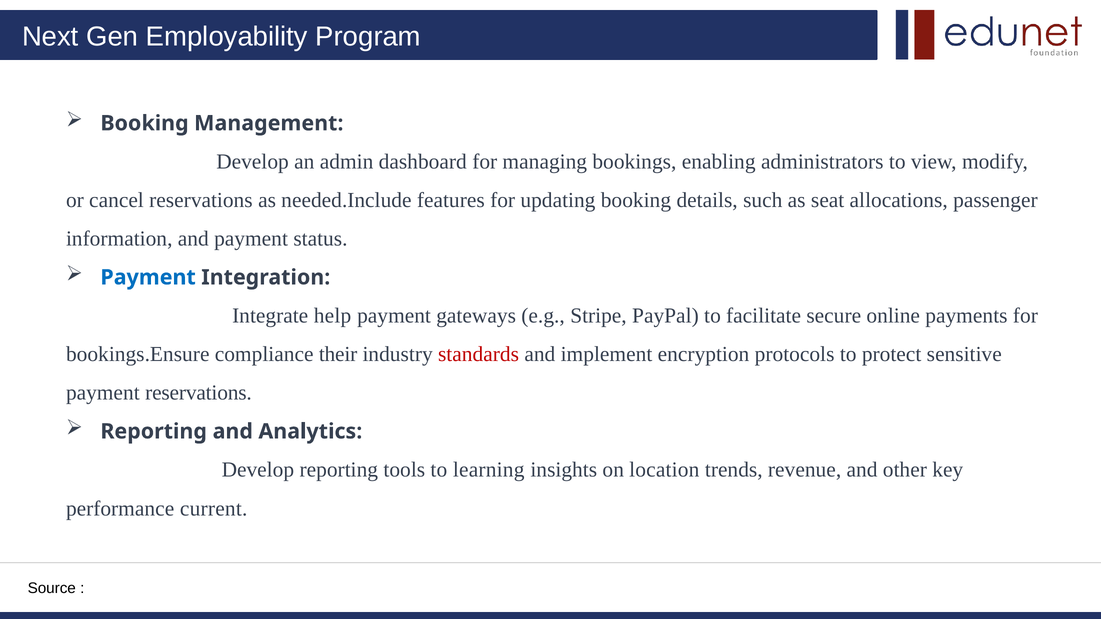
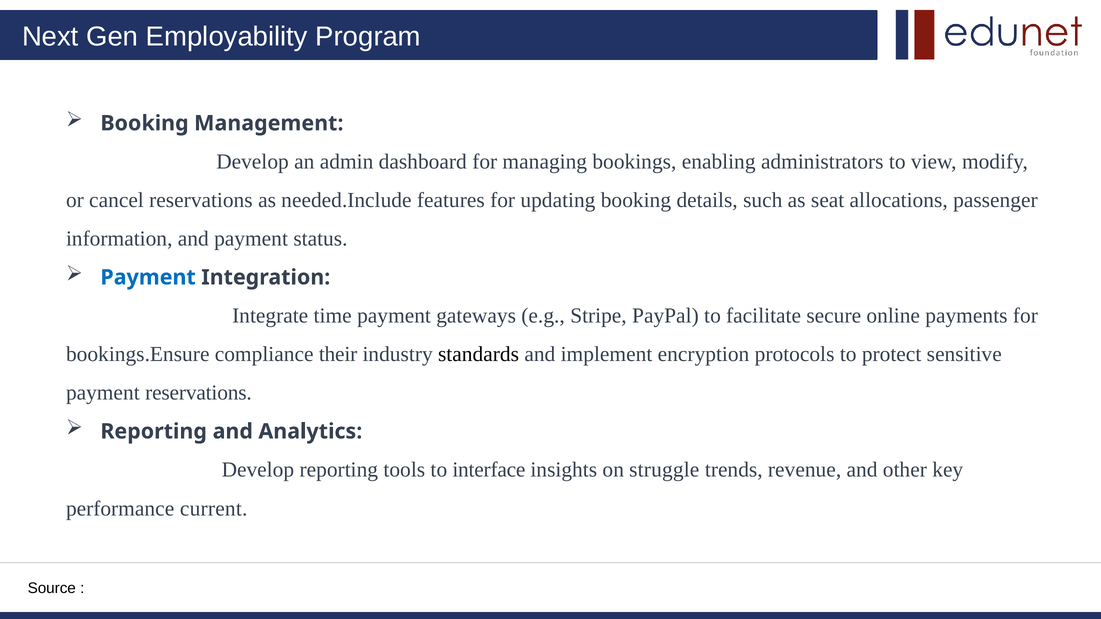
help: help -> time
standards colour: red -> black
learning: learning -> interface
location: location -> struggle
